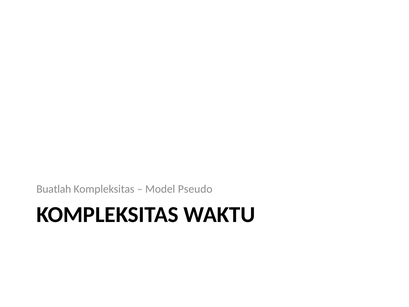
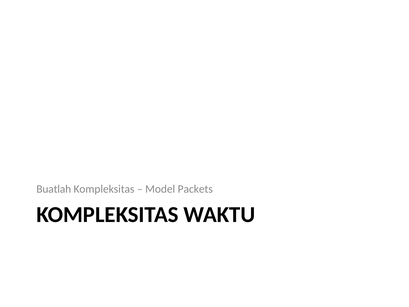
Pseudo: Pseudo -> Packets
